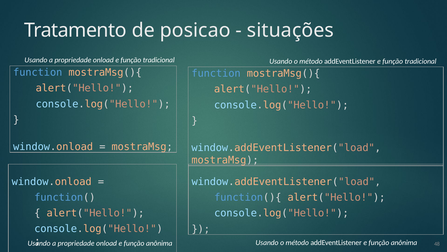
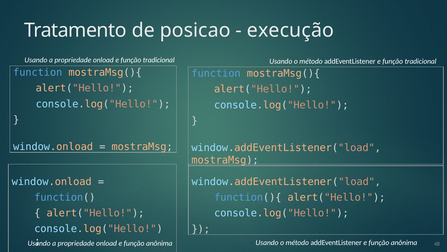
situações: situações -> execução
